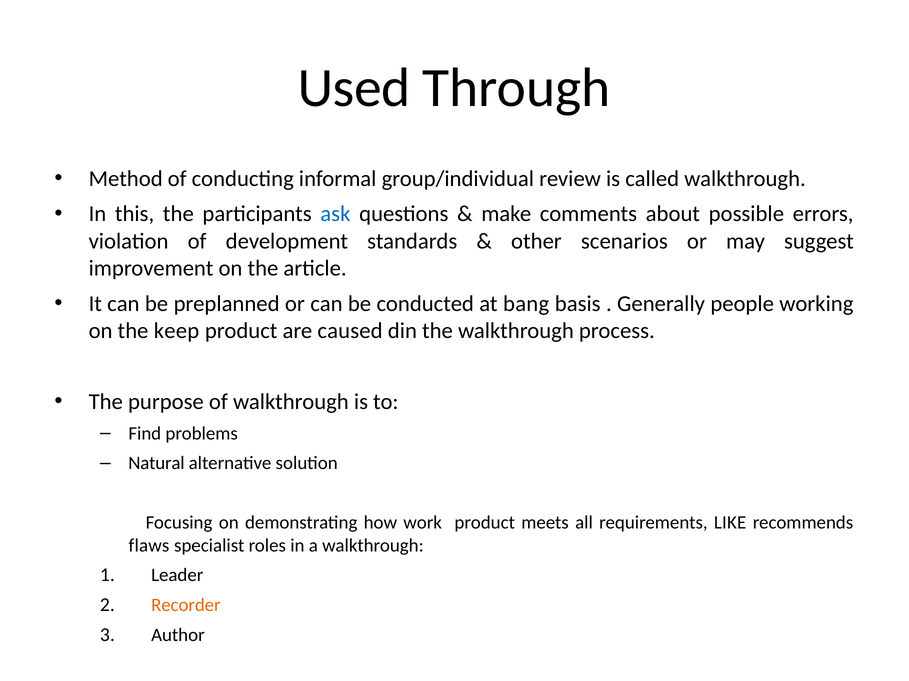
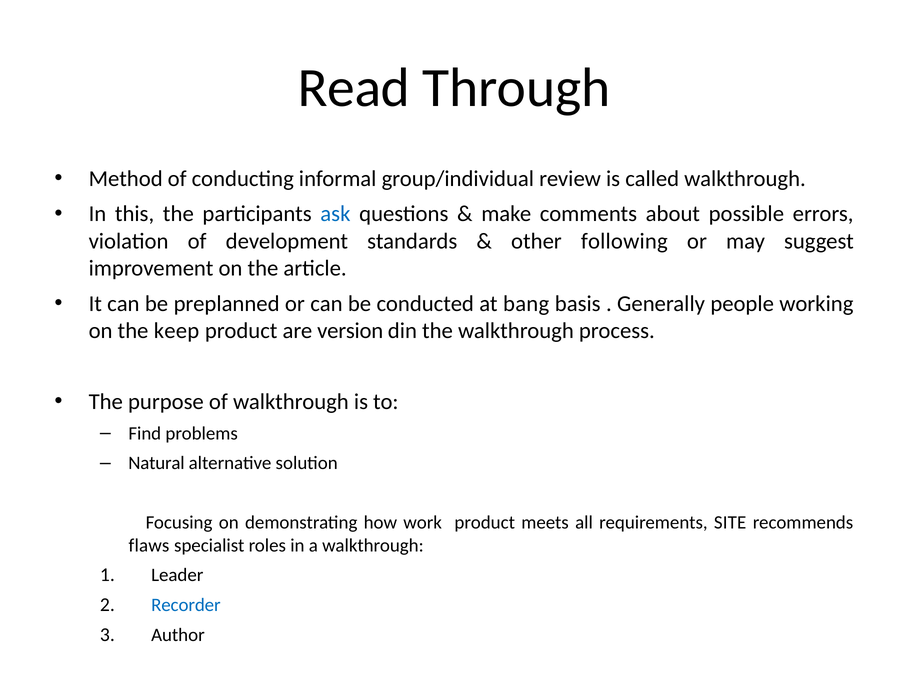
Used: Used -> Read
scenarios: scenarios -> following
caused: caused -> version
LIKE: LIKE -> SITE
Recorder colour: orange -> blue
